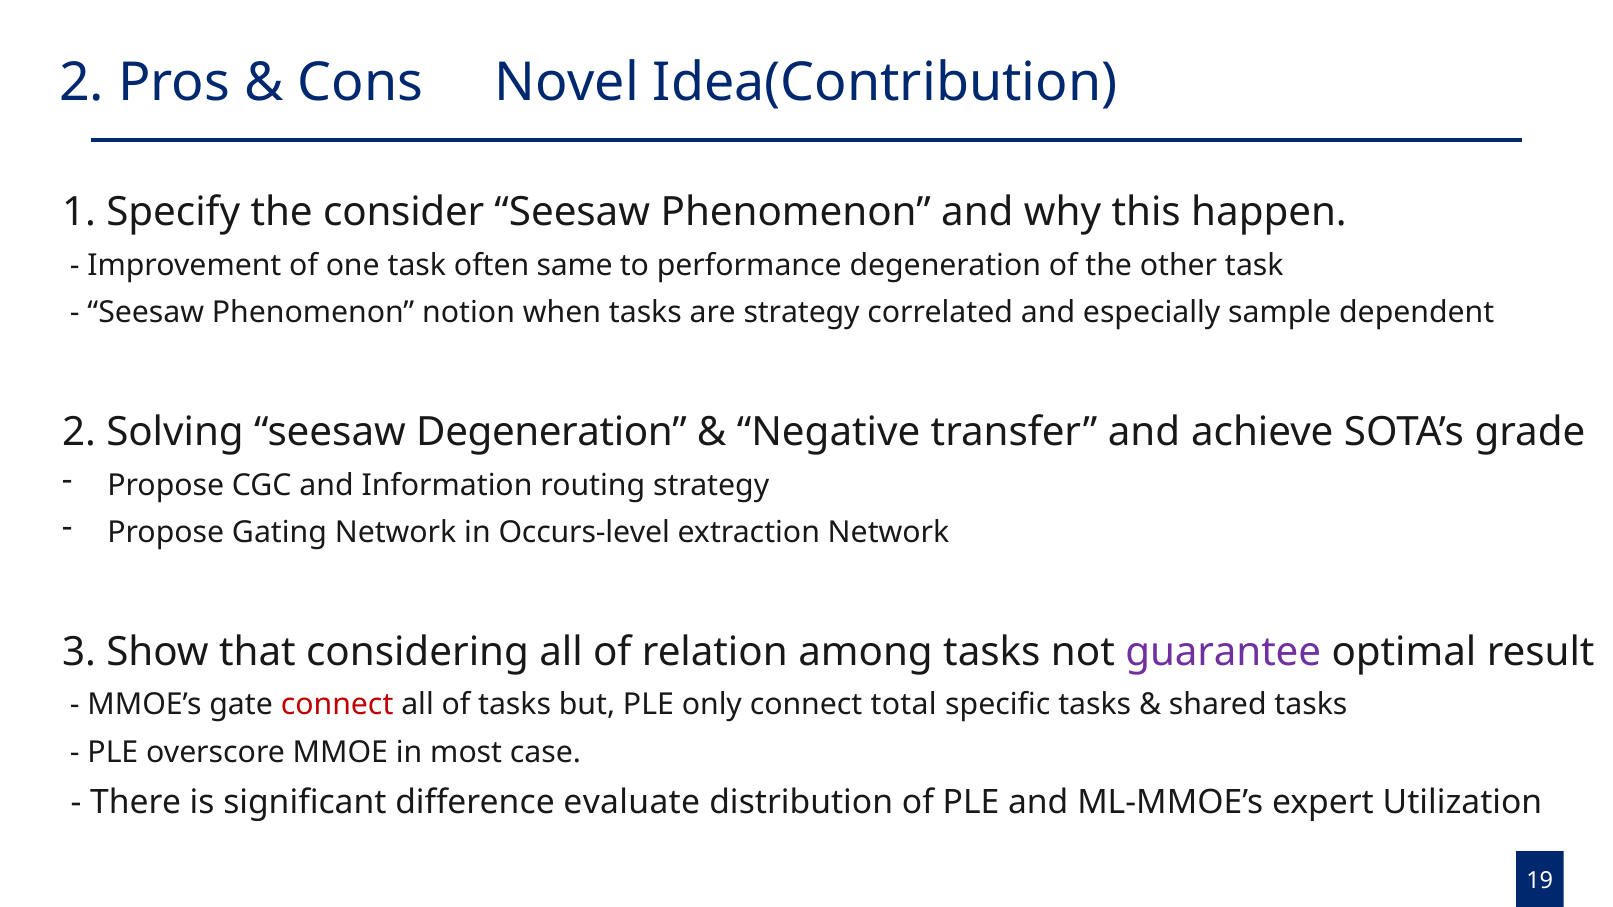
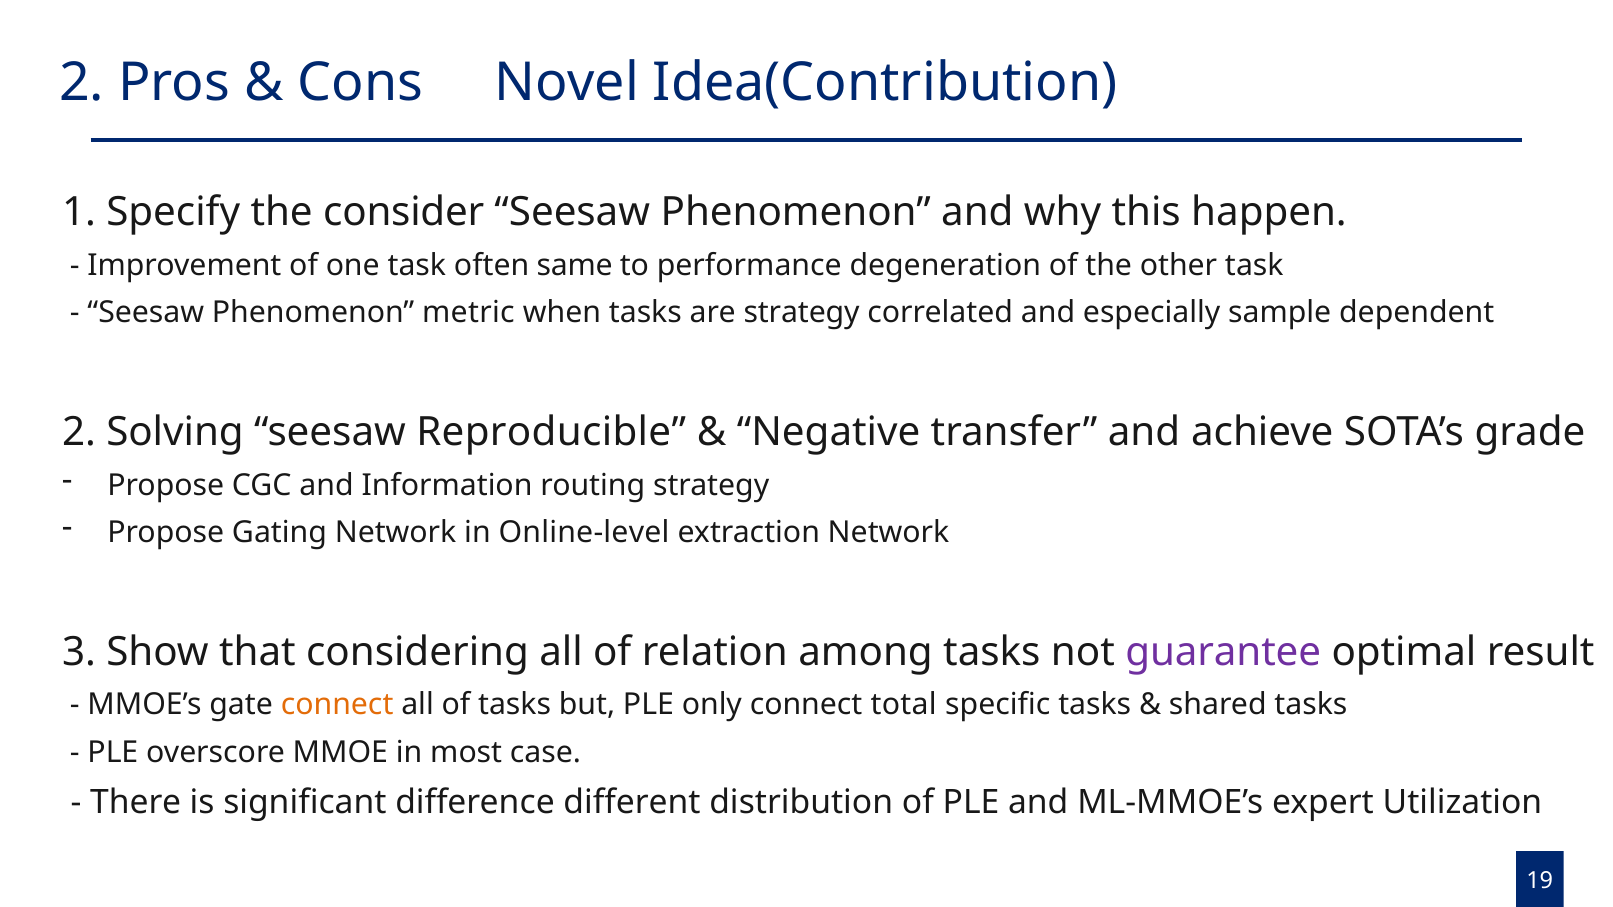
notion: notion -> metric
seesaw Degeneration: Degeneration -> Reproducible
Occurs-level: Occurs-level -> Online-level
connect at (337, 705) colour: red -> orange
evaluate: evaluate -> different
